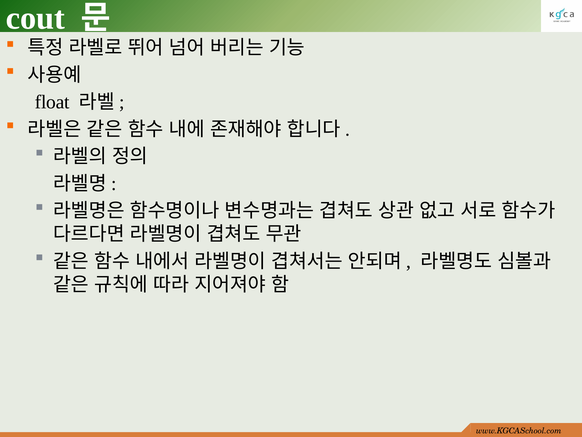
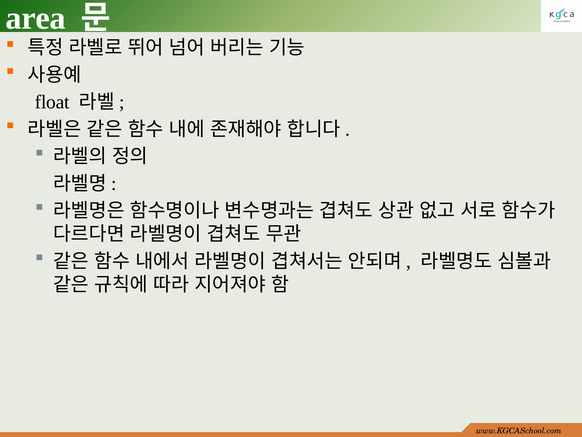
cout: cout -> area
